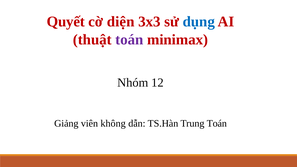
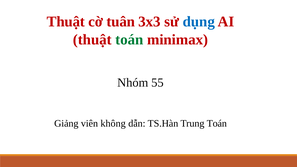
Quyết at (66, 22): Quyết -> Thuật
diện: diện -> tuân
toán at (129, 40) colour: purple -> green
12: 12 -> 55
